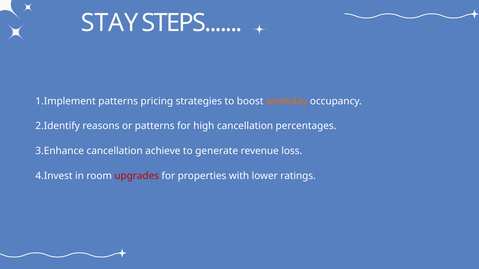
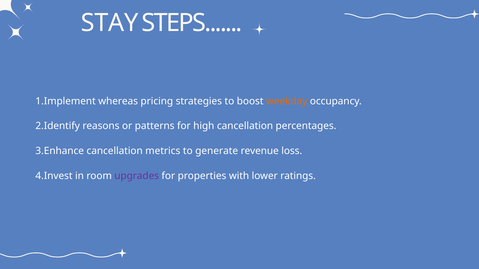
patterns at (118, 101): patterns -> whereas
achieve: achieve -> metrics
upgrades colour: red -> purple
